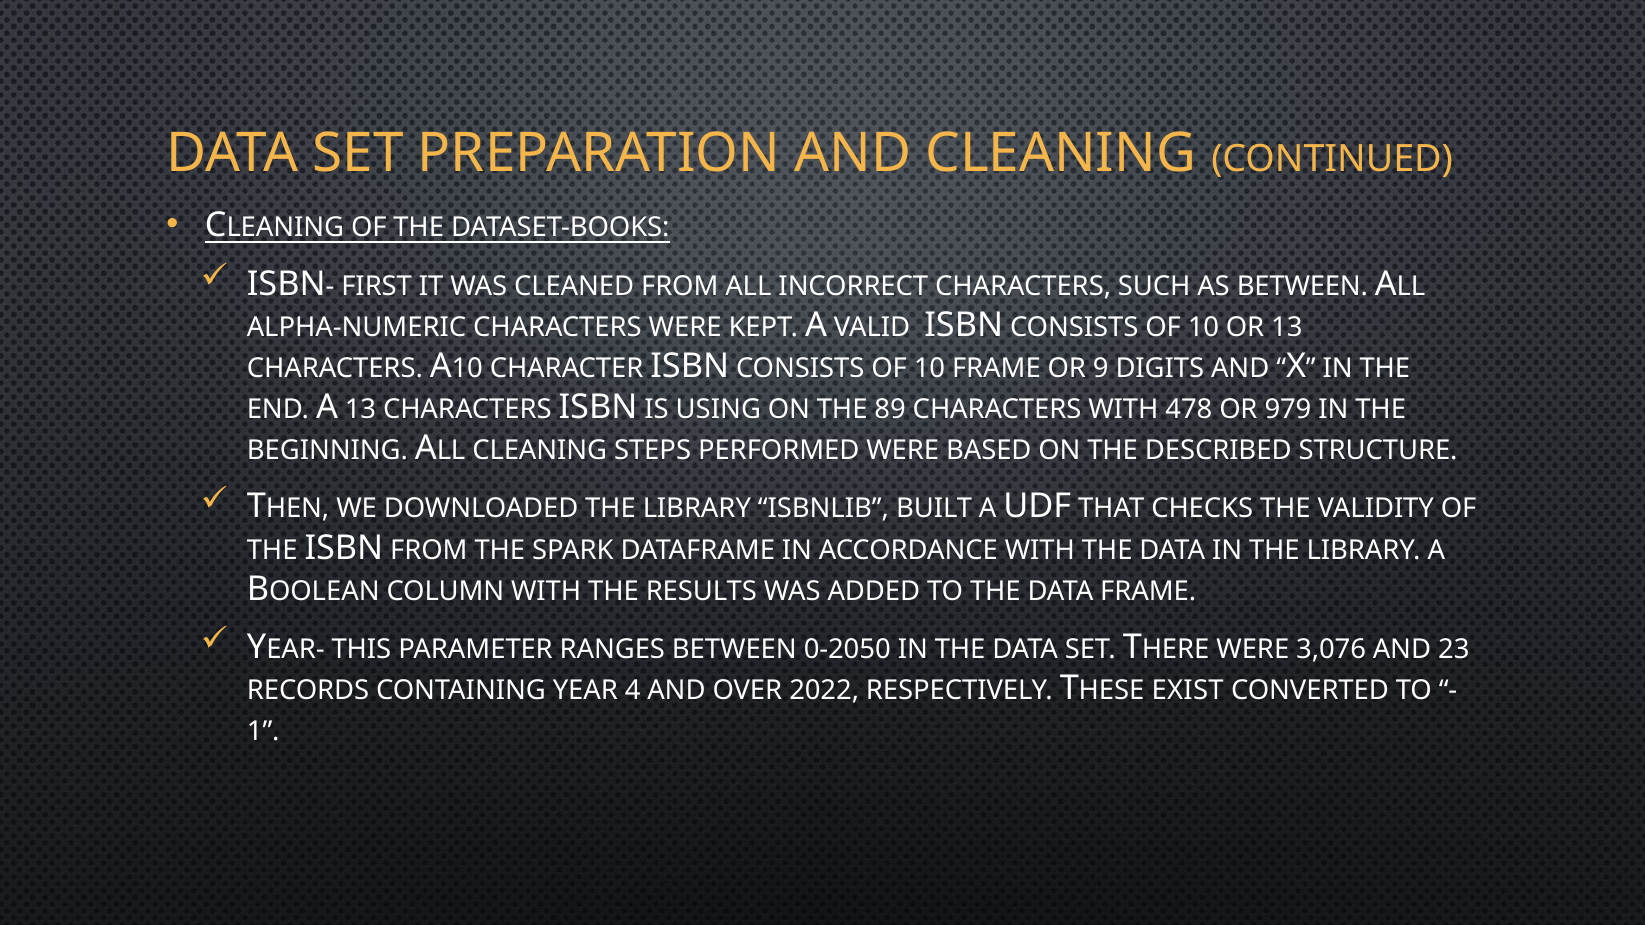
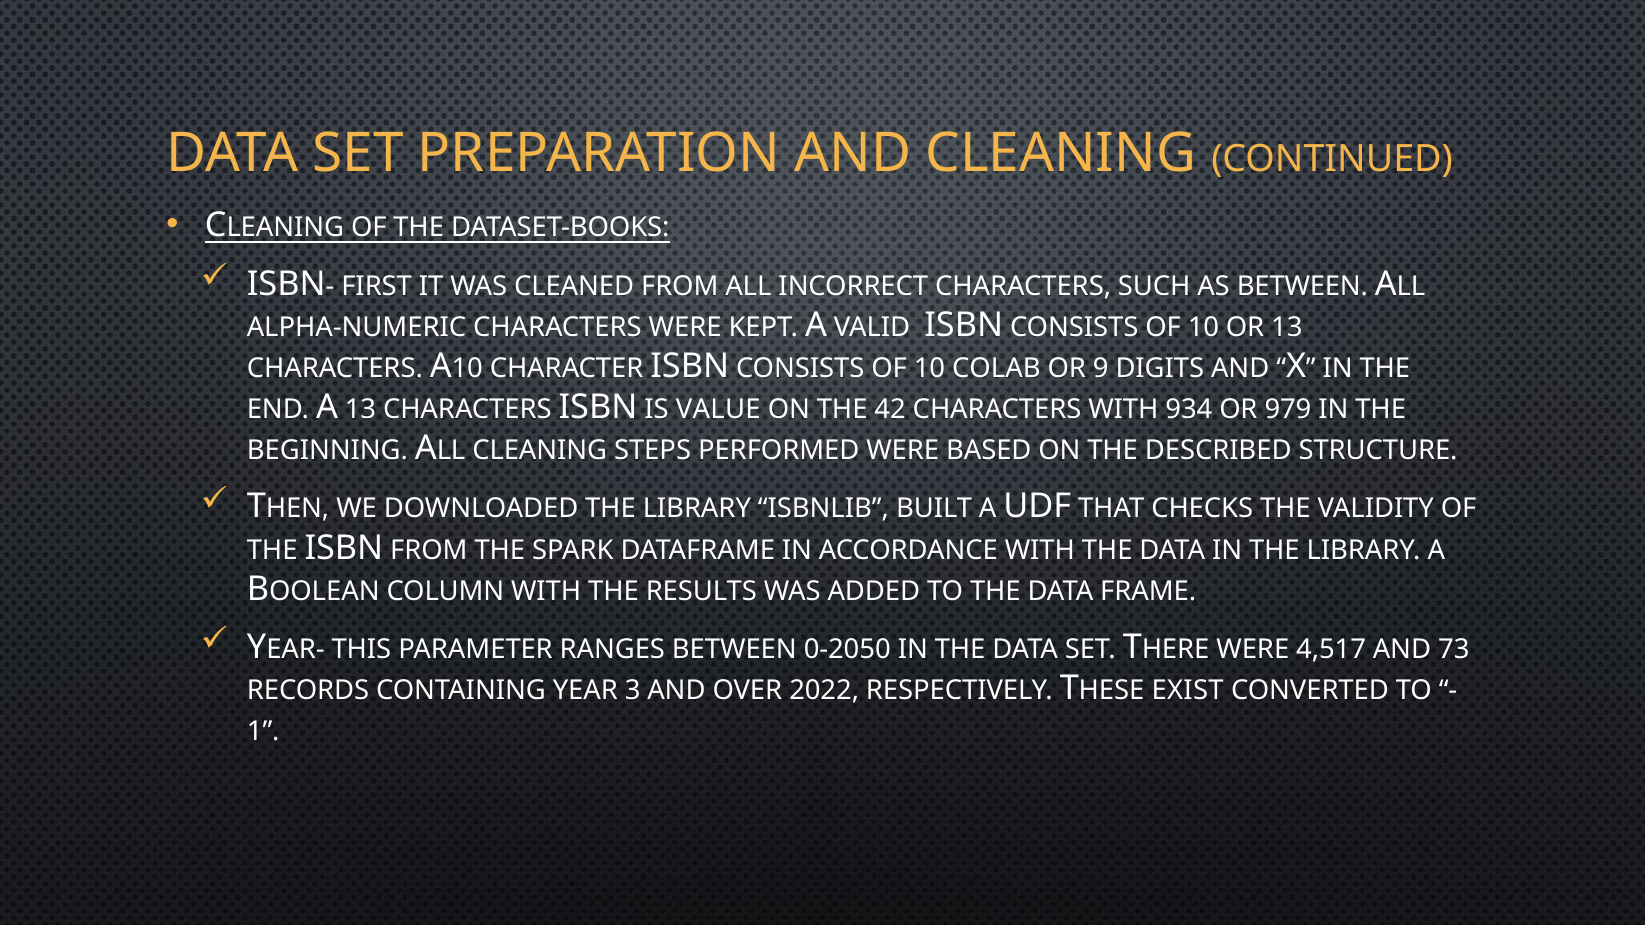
10 FRAME: FRAME -> COLAB
USING: USING -> VALUE
89: 89 -> 42
478: 478 -> 934
3,076: 3,076 -> 4,517
23: 23 -> 73
4: 4 -> 3
